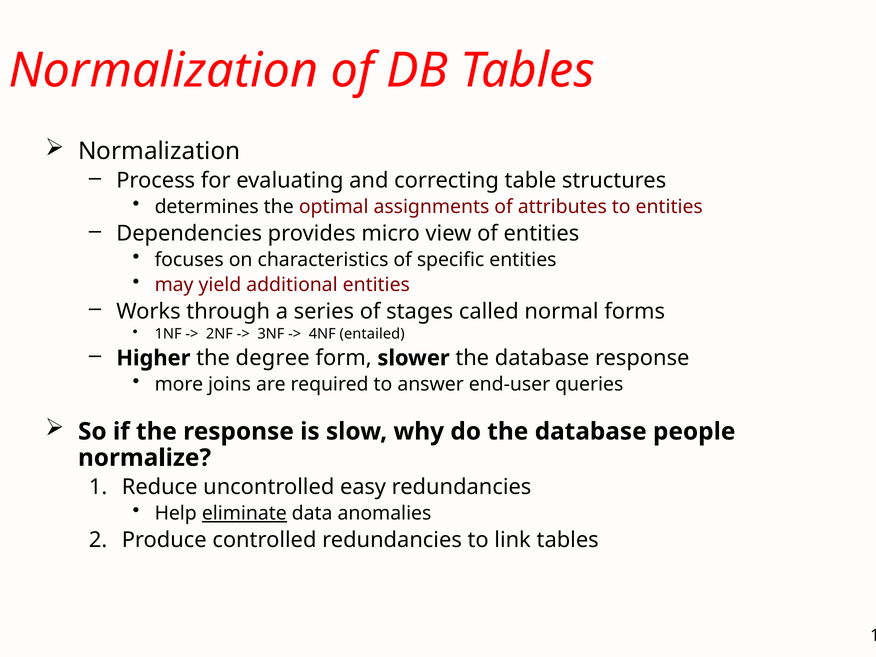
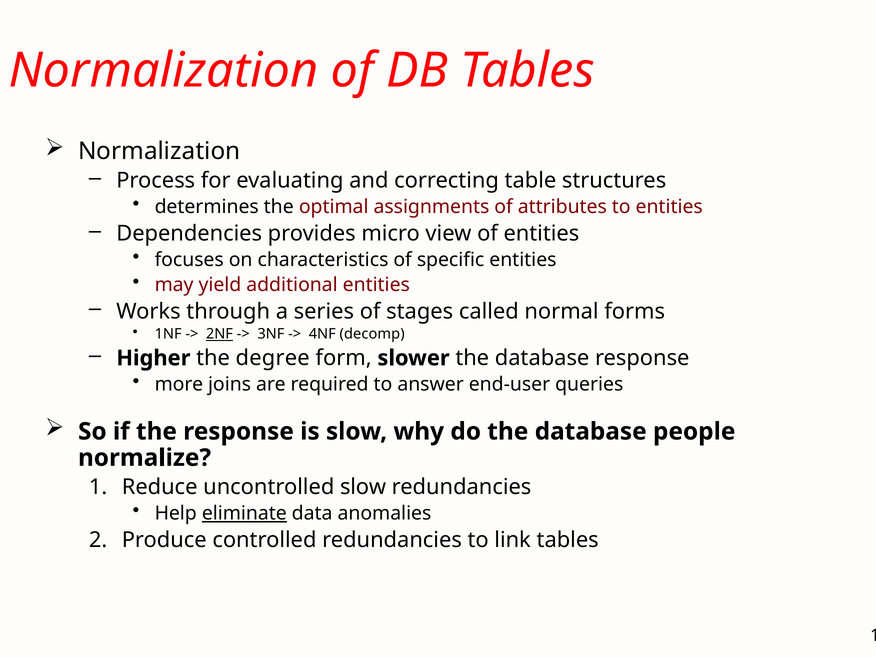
2NF underline: none -> present
entailed: entailed -> decomp
uncontrolled easy: easy -> slow
